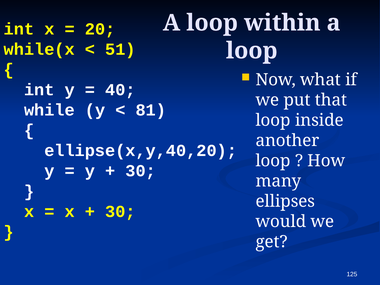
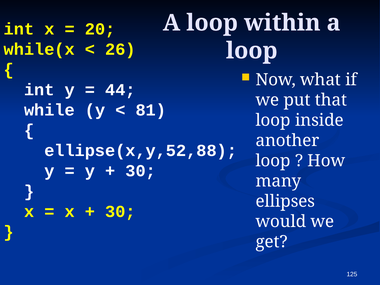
51: 51 -> 26
40: 40 -> 44
ellipse(x,y,40,20: ellipse(x,y,40,20 -> ellipse(x,y,52,88
